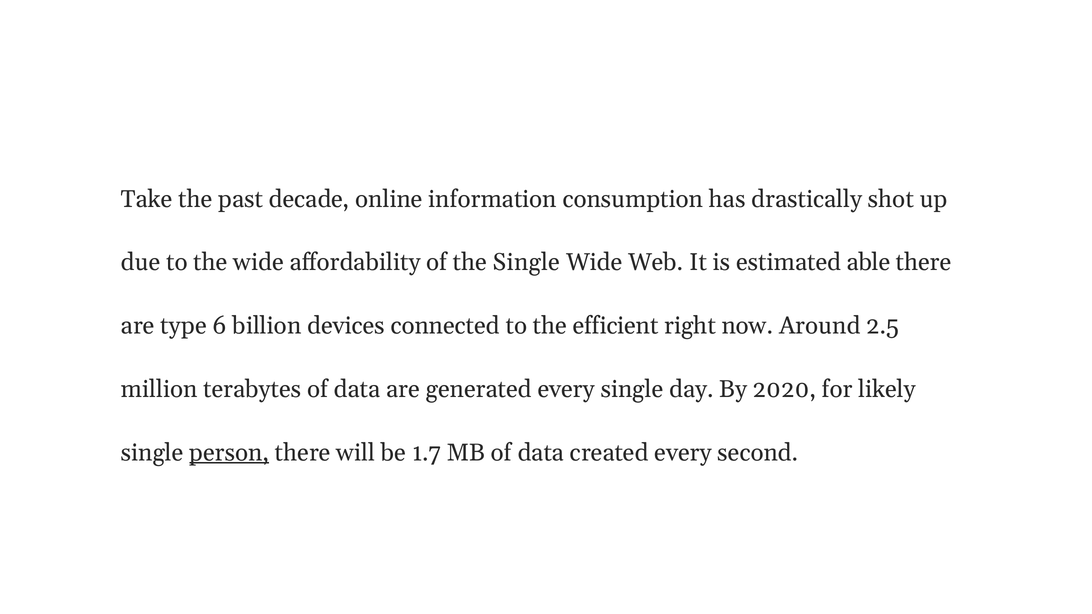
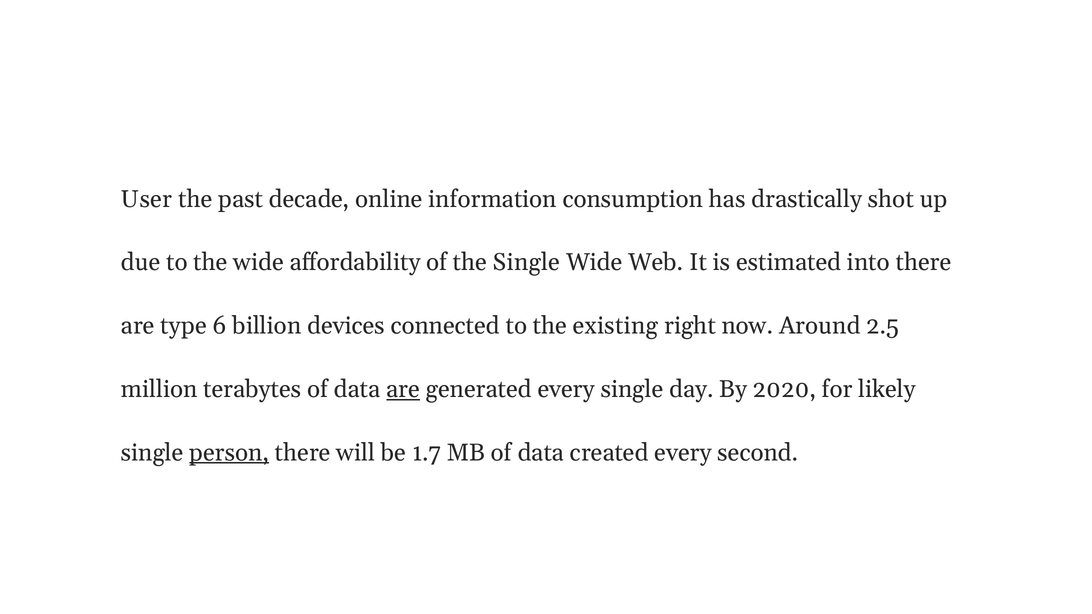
Take: Take -> User
able: able -> into
efficient: efficient -> existing
are at (403, 389) underline: none -> present
